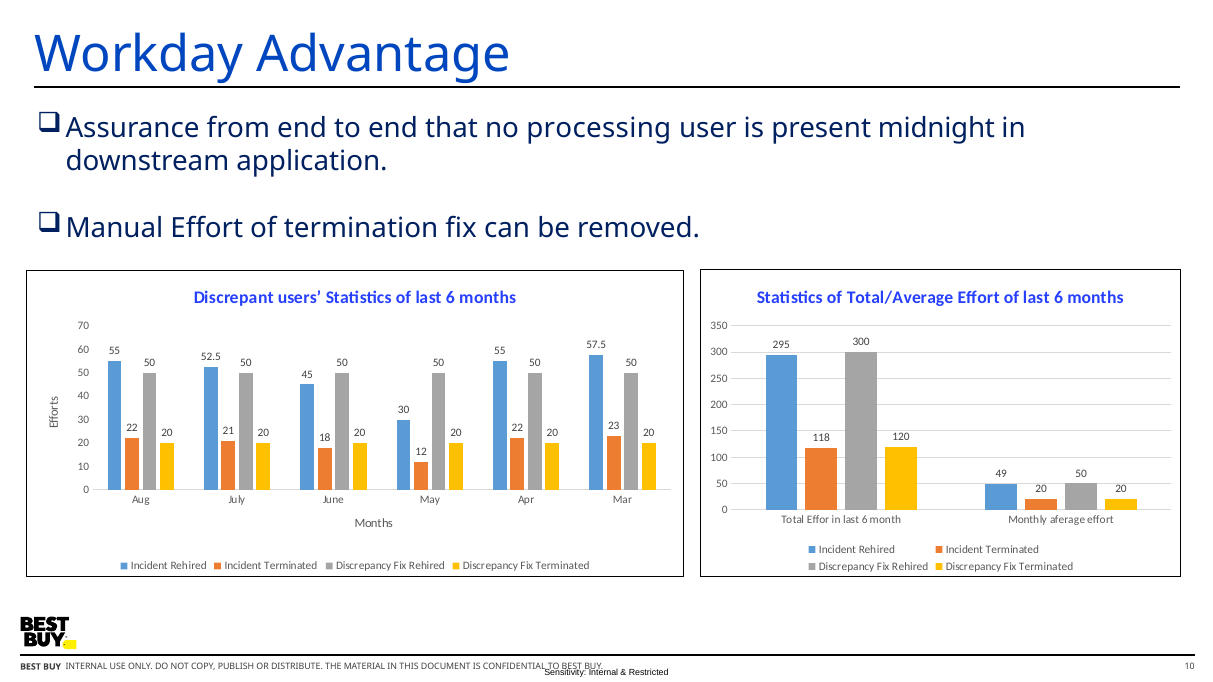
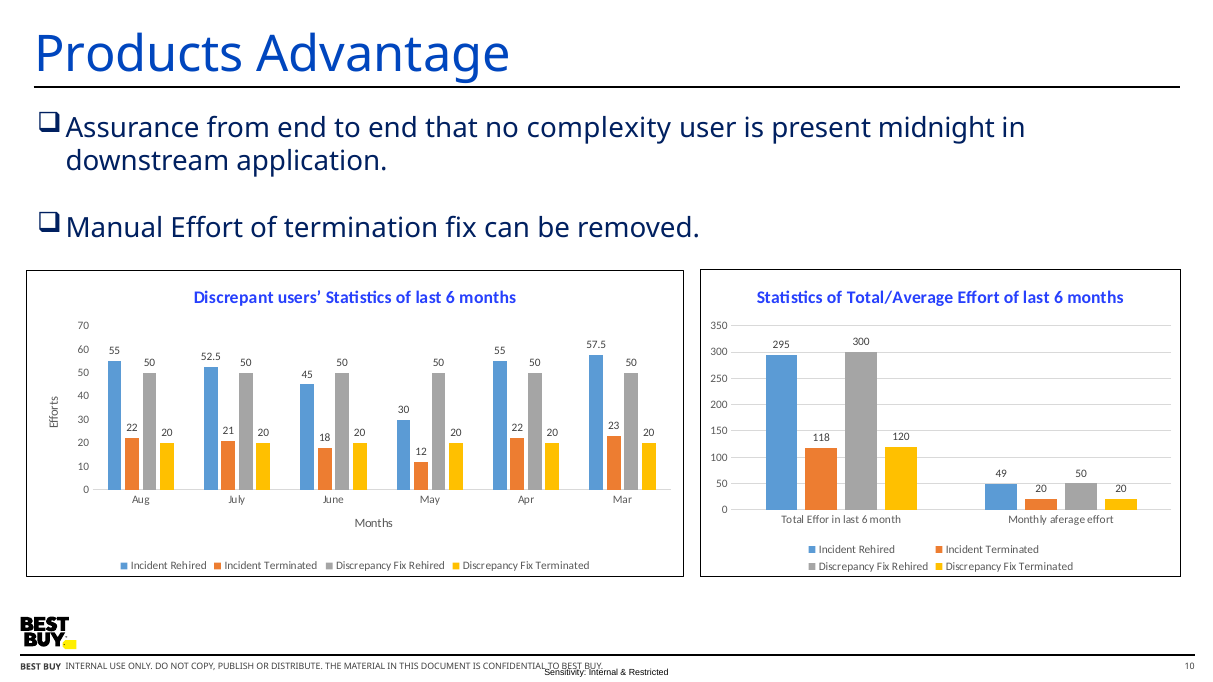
Workday: Workday -> Products
processing: processing -> complexity
